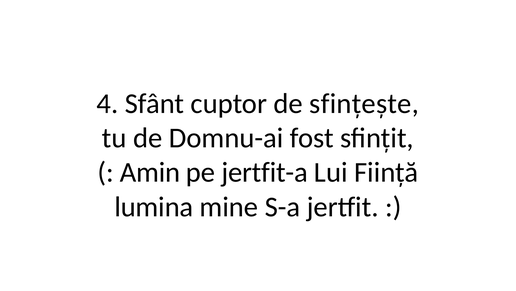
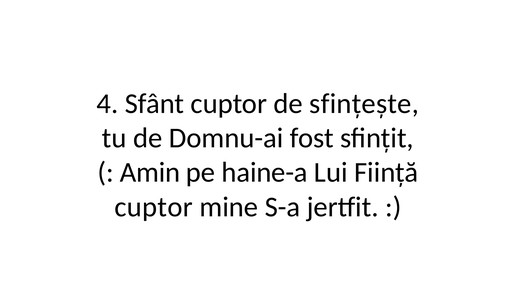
jertfit-a: jertfit-a -> haine-a
lumina at (154, 206): lumina -> cuptor
